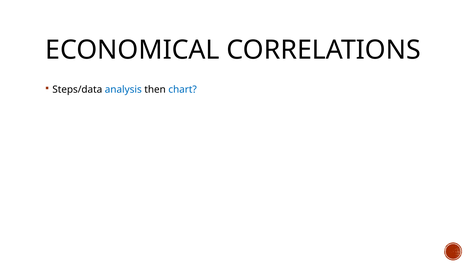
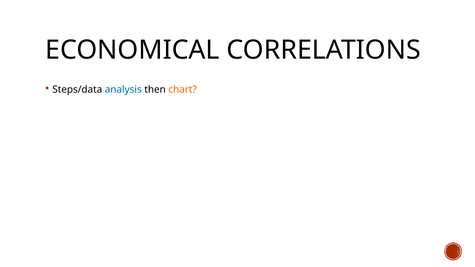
chart colour: blue -> orange
